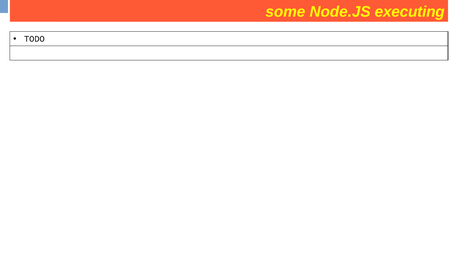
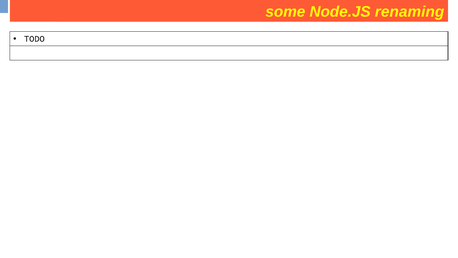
executing: executing -> renaming
